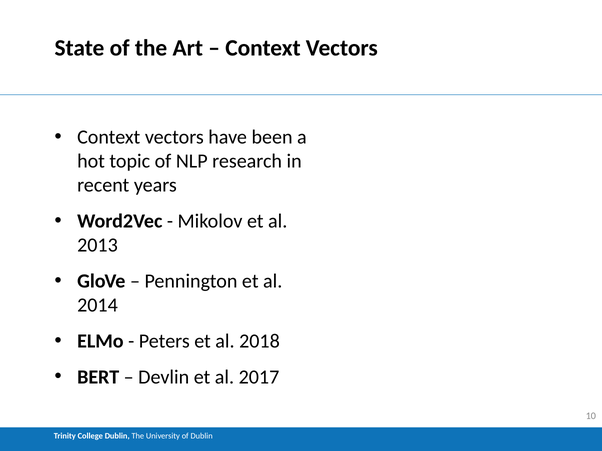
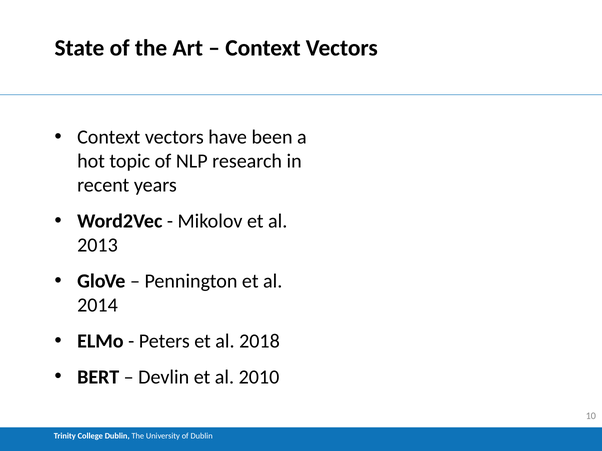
2017: 2017 -> 2010
